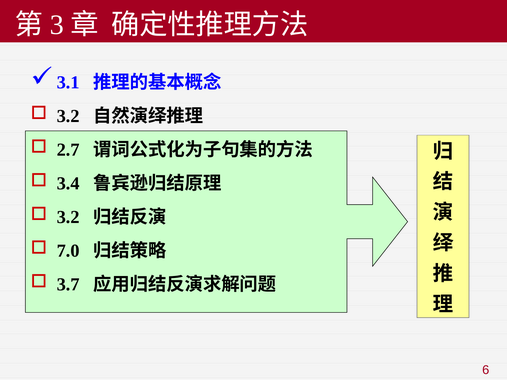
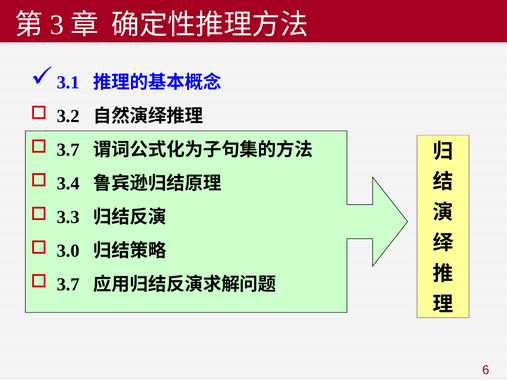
2.7 at (68, 150): 2.7 -> 3.7
3.2 at (68, 217): 3.2 -> 3.3
7.0: 7.0 -> 3.0
